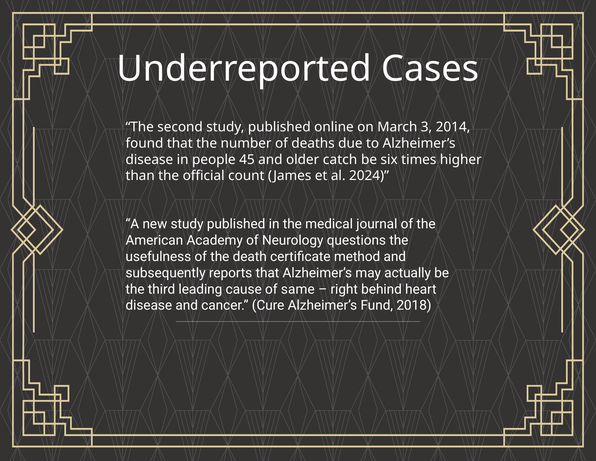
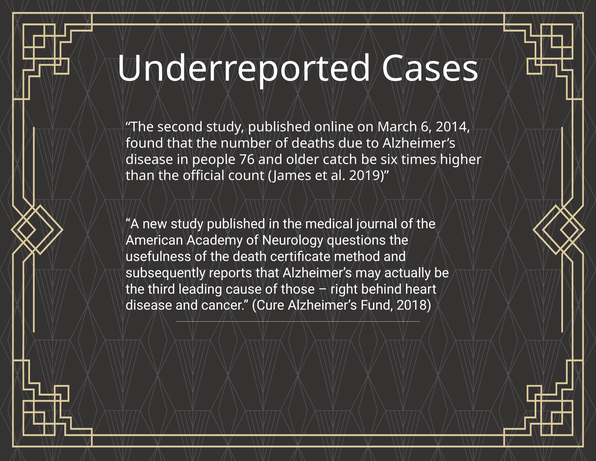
3: 3 -> 6
45: 45 -> 76
2024: 2024 -> 2019
same: same -> those
